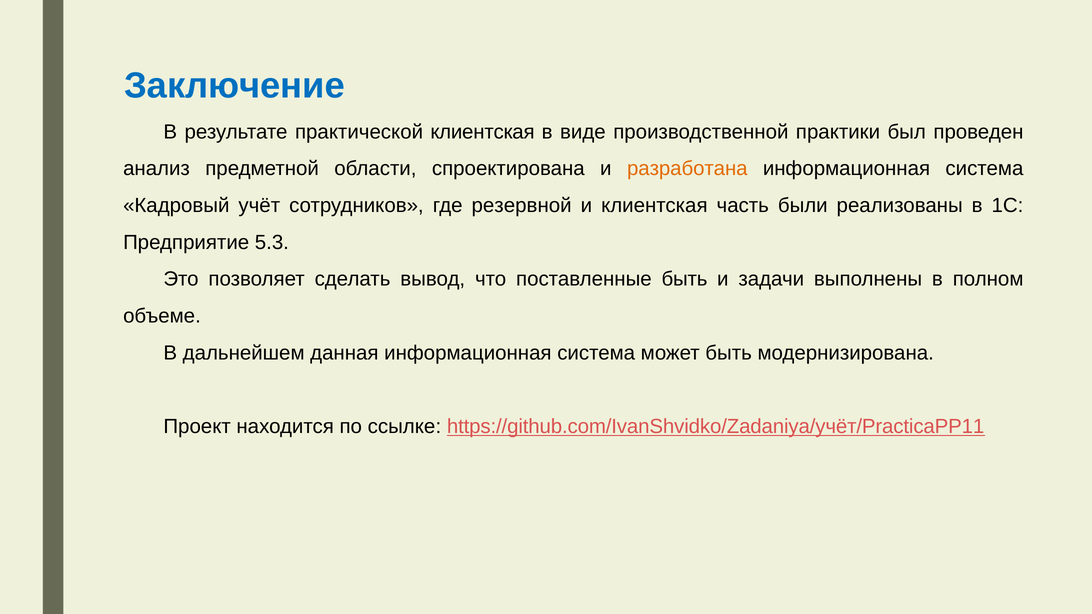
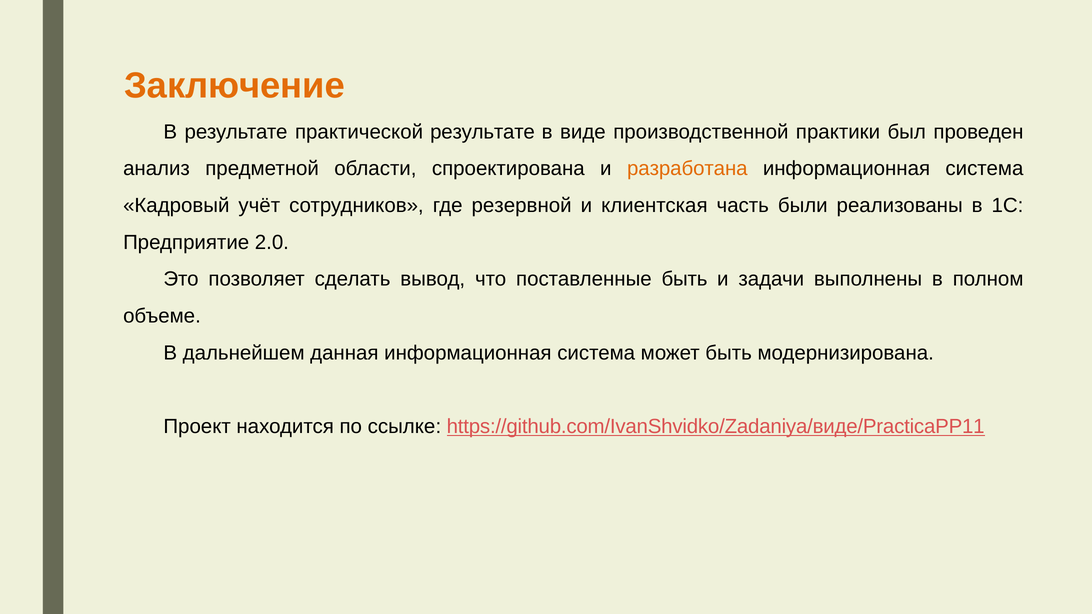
Заключение colour: blue -> orange
практической клиентская: клиентская -> результате
5.3: 5.3 -> 2.0
https://github.com/IvanShvidko/Zadaniya/учёт/PracticaPP11: https://github.com/IvanShvidko/Zadaniya/учёт/PracticaPP11 -> https://github.com/IvanShvidko/Zadaniya/виде/PracticaPP11
